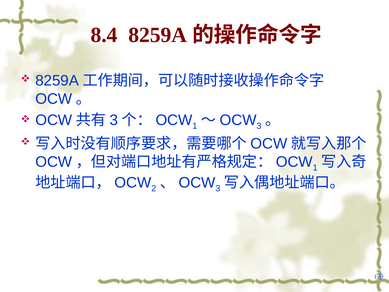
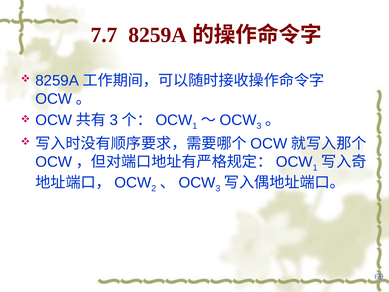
8.4: 8.4 -> 7.7
